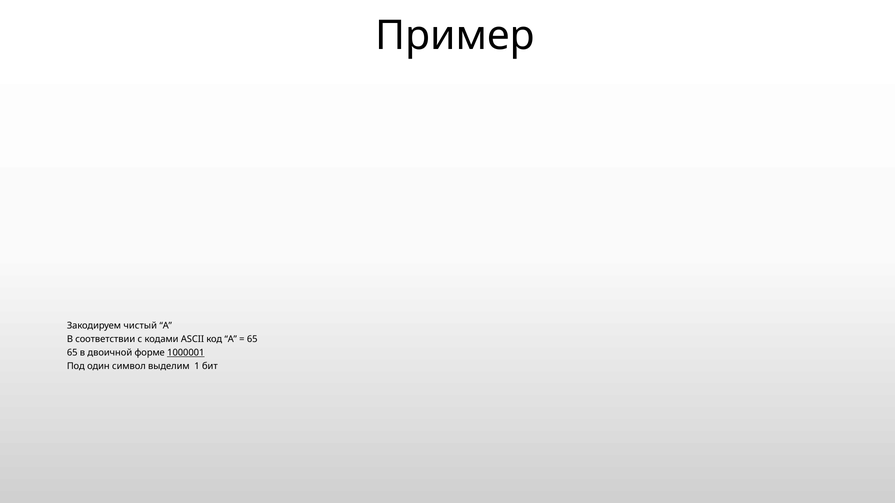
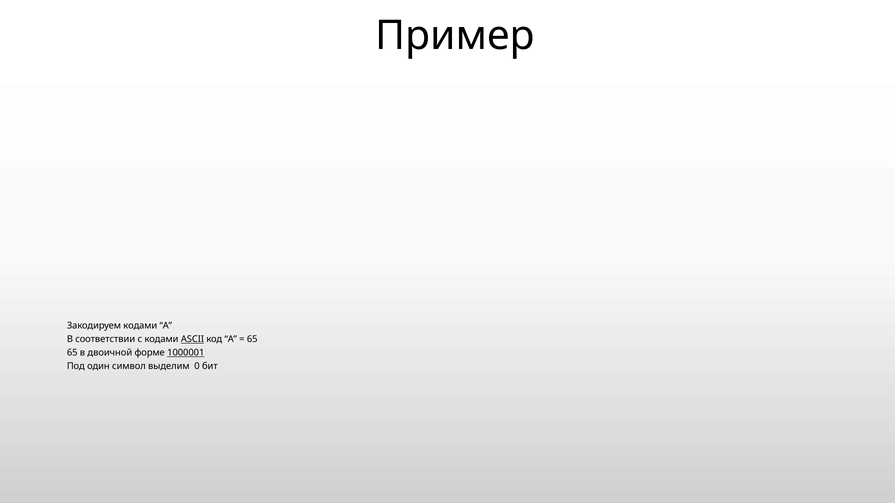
Закодируем чистый: чистый -> кодами
ASCII underline: none -> present
1: 1 -> 0
